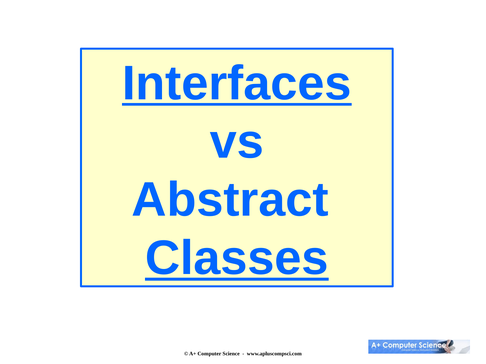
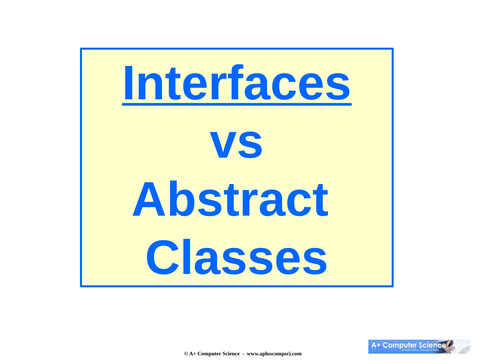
Classes underline: present -> none
